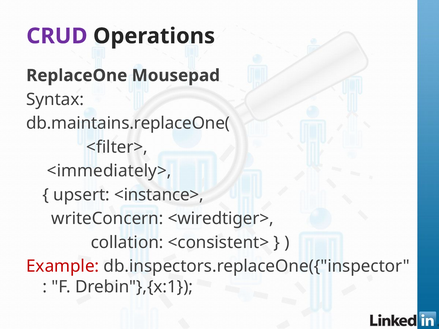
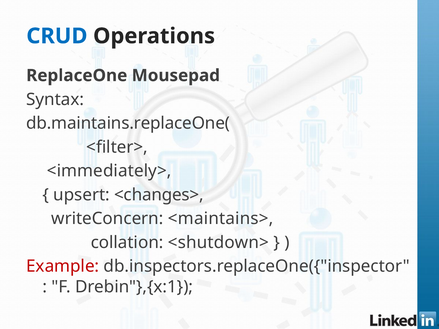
CRUD colour: purple -> blue
<instance>: <instance> -> <changes>
<wiredtiger>: <wiredtiger> -> <maintains>
<consistent>: <consistent> -> <shutdown>
